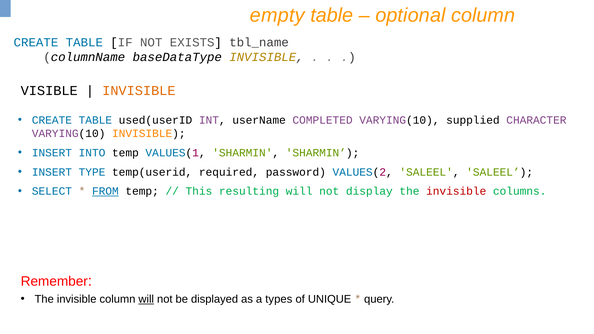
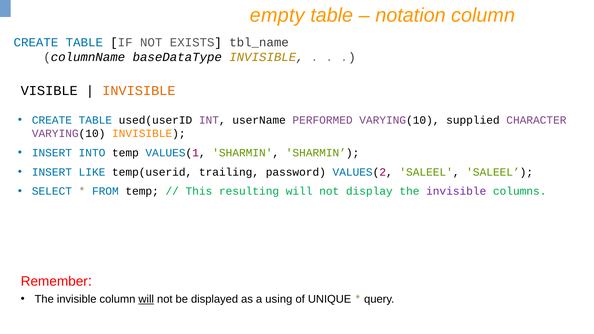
optional: optional -> notation
COMPLETED: COMPLETED -> PERFORMED
TYPE: TYPE -> LIKE
required: required -> trailing
FROM underline: present -> none
invisible at (456, 191) colour: red -> purple
types: types -> using
